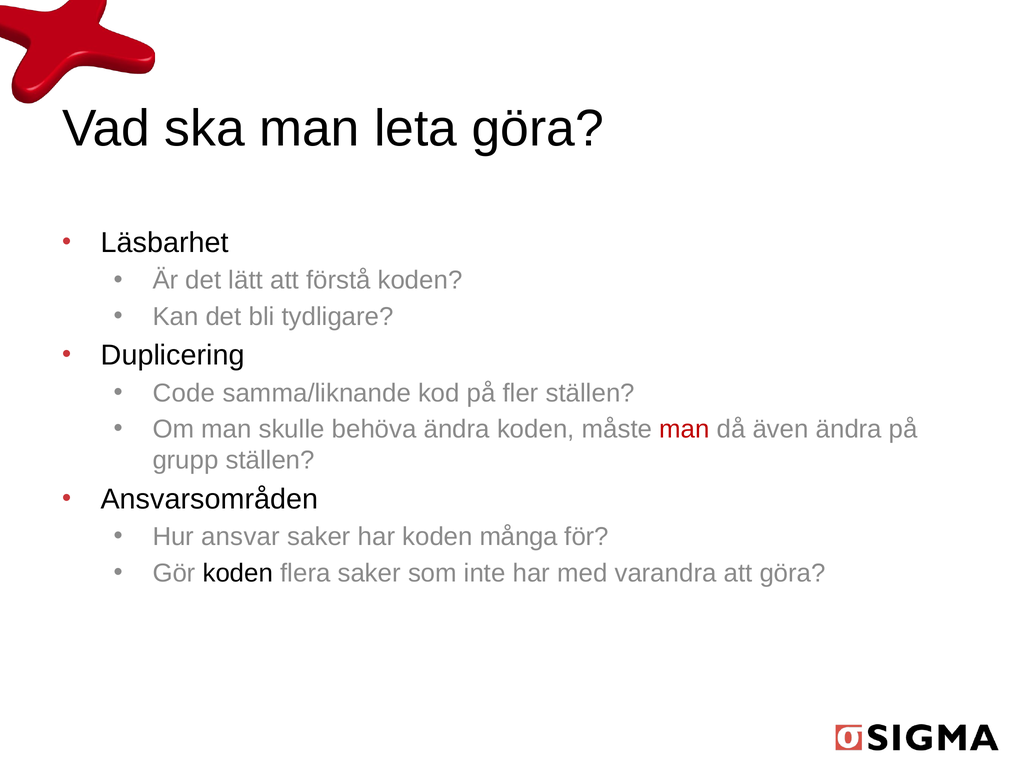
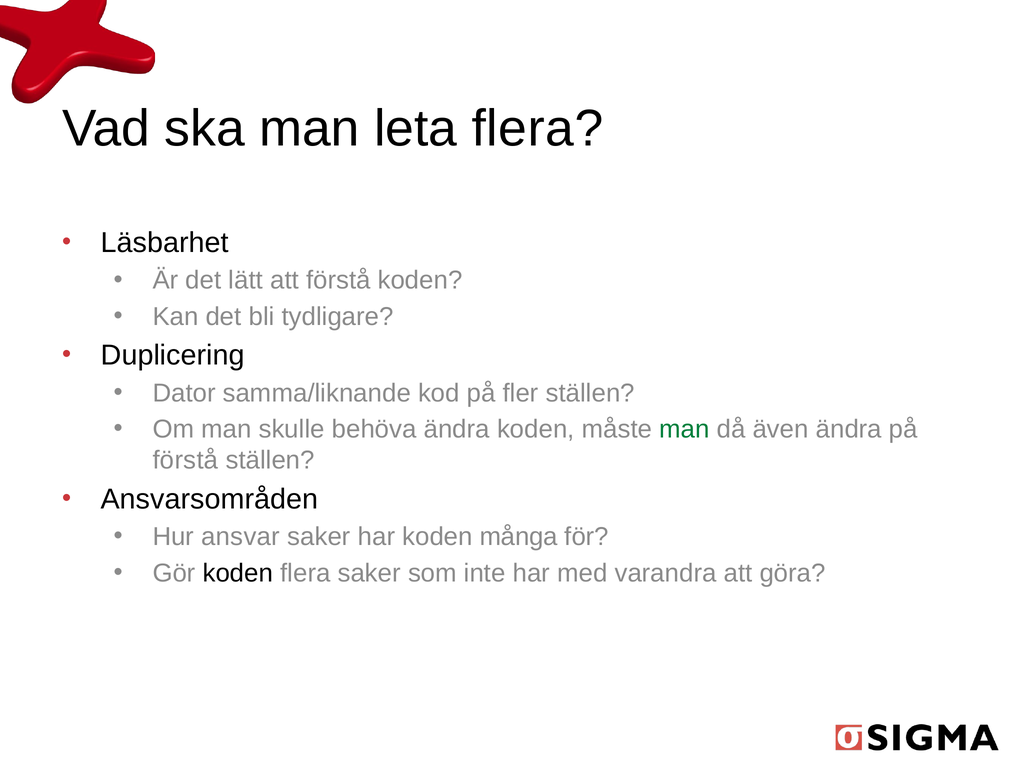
leta göra: göra -> flera
Code: Code -> Dator
man at (684, 429) colour: red -> green
grupp at (186, 460): grupp -> förstå
